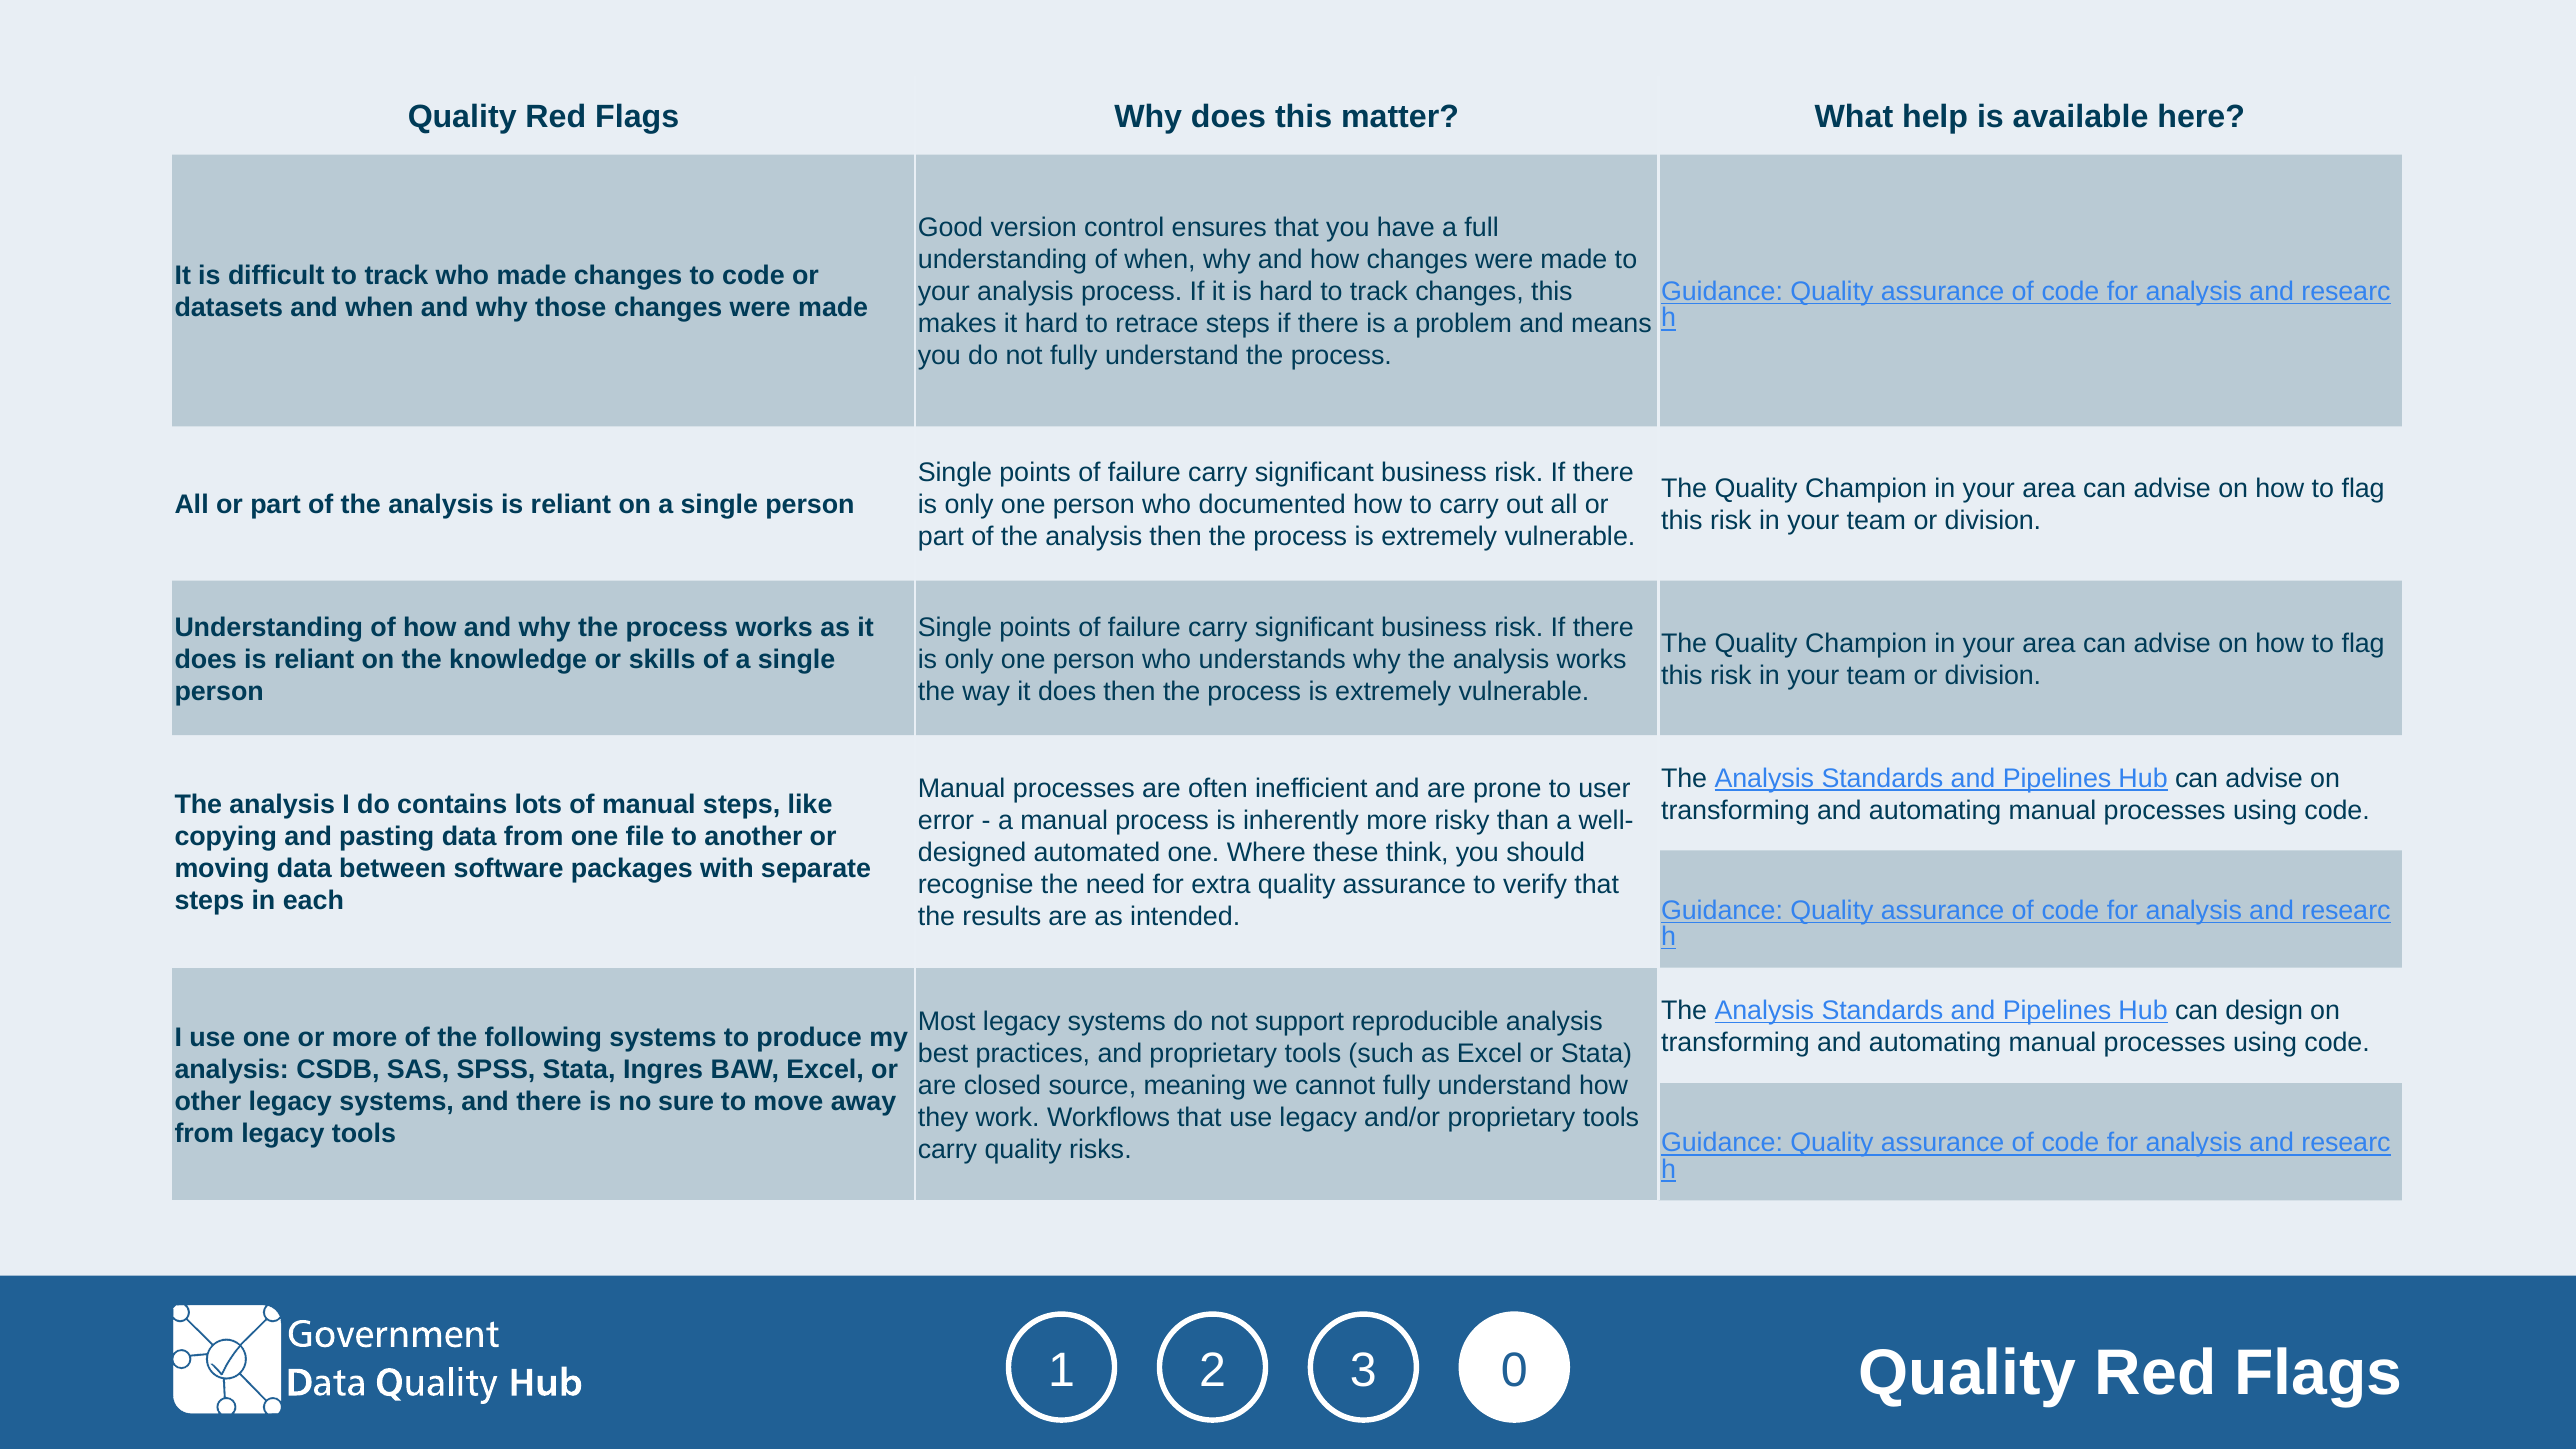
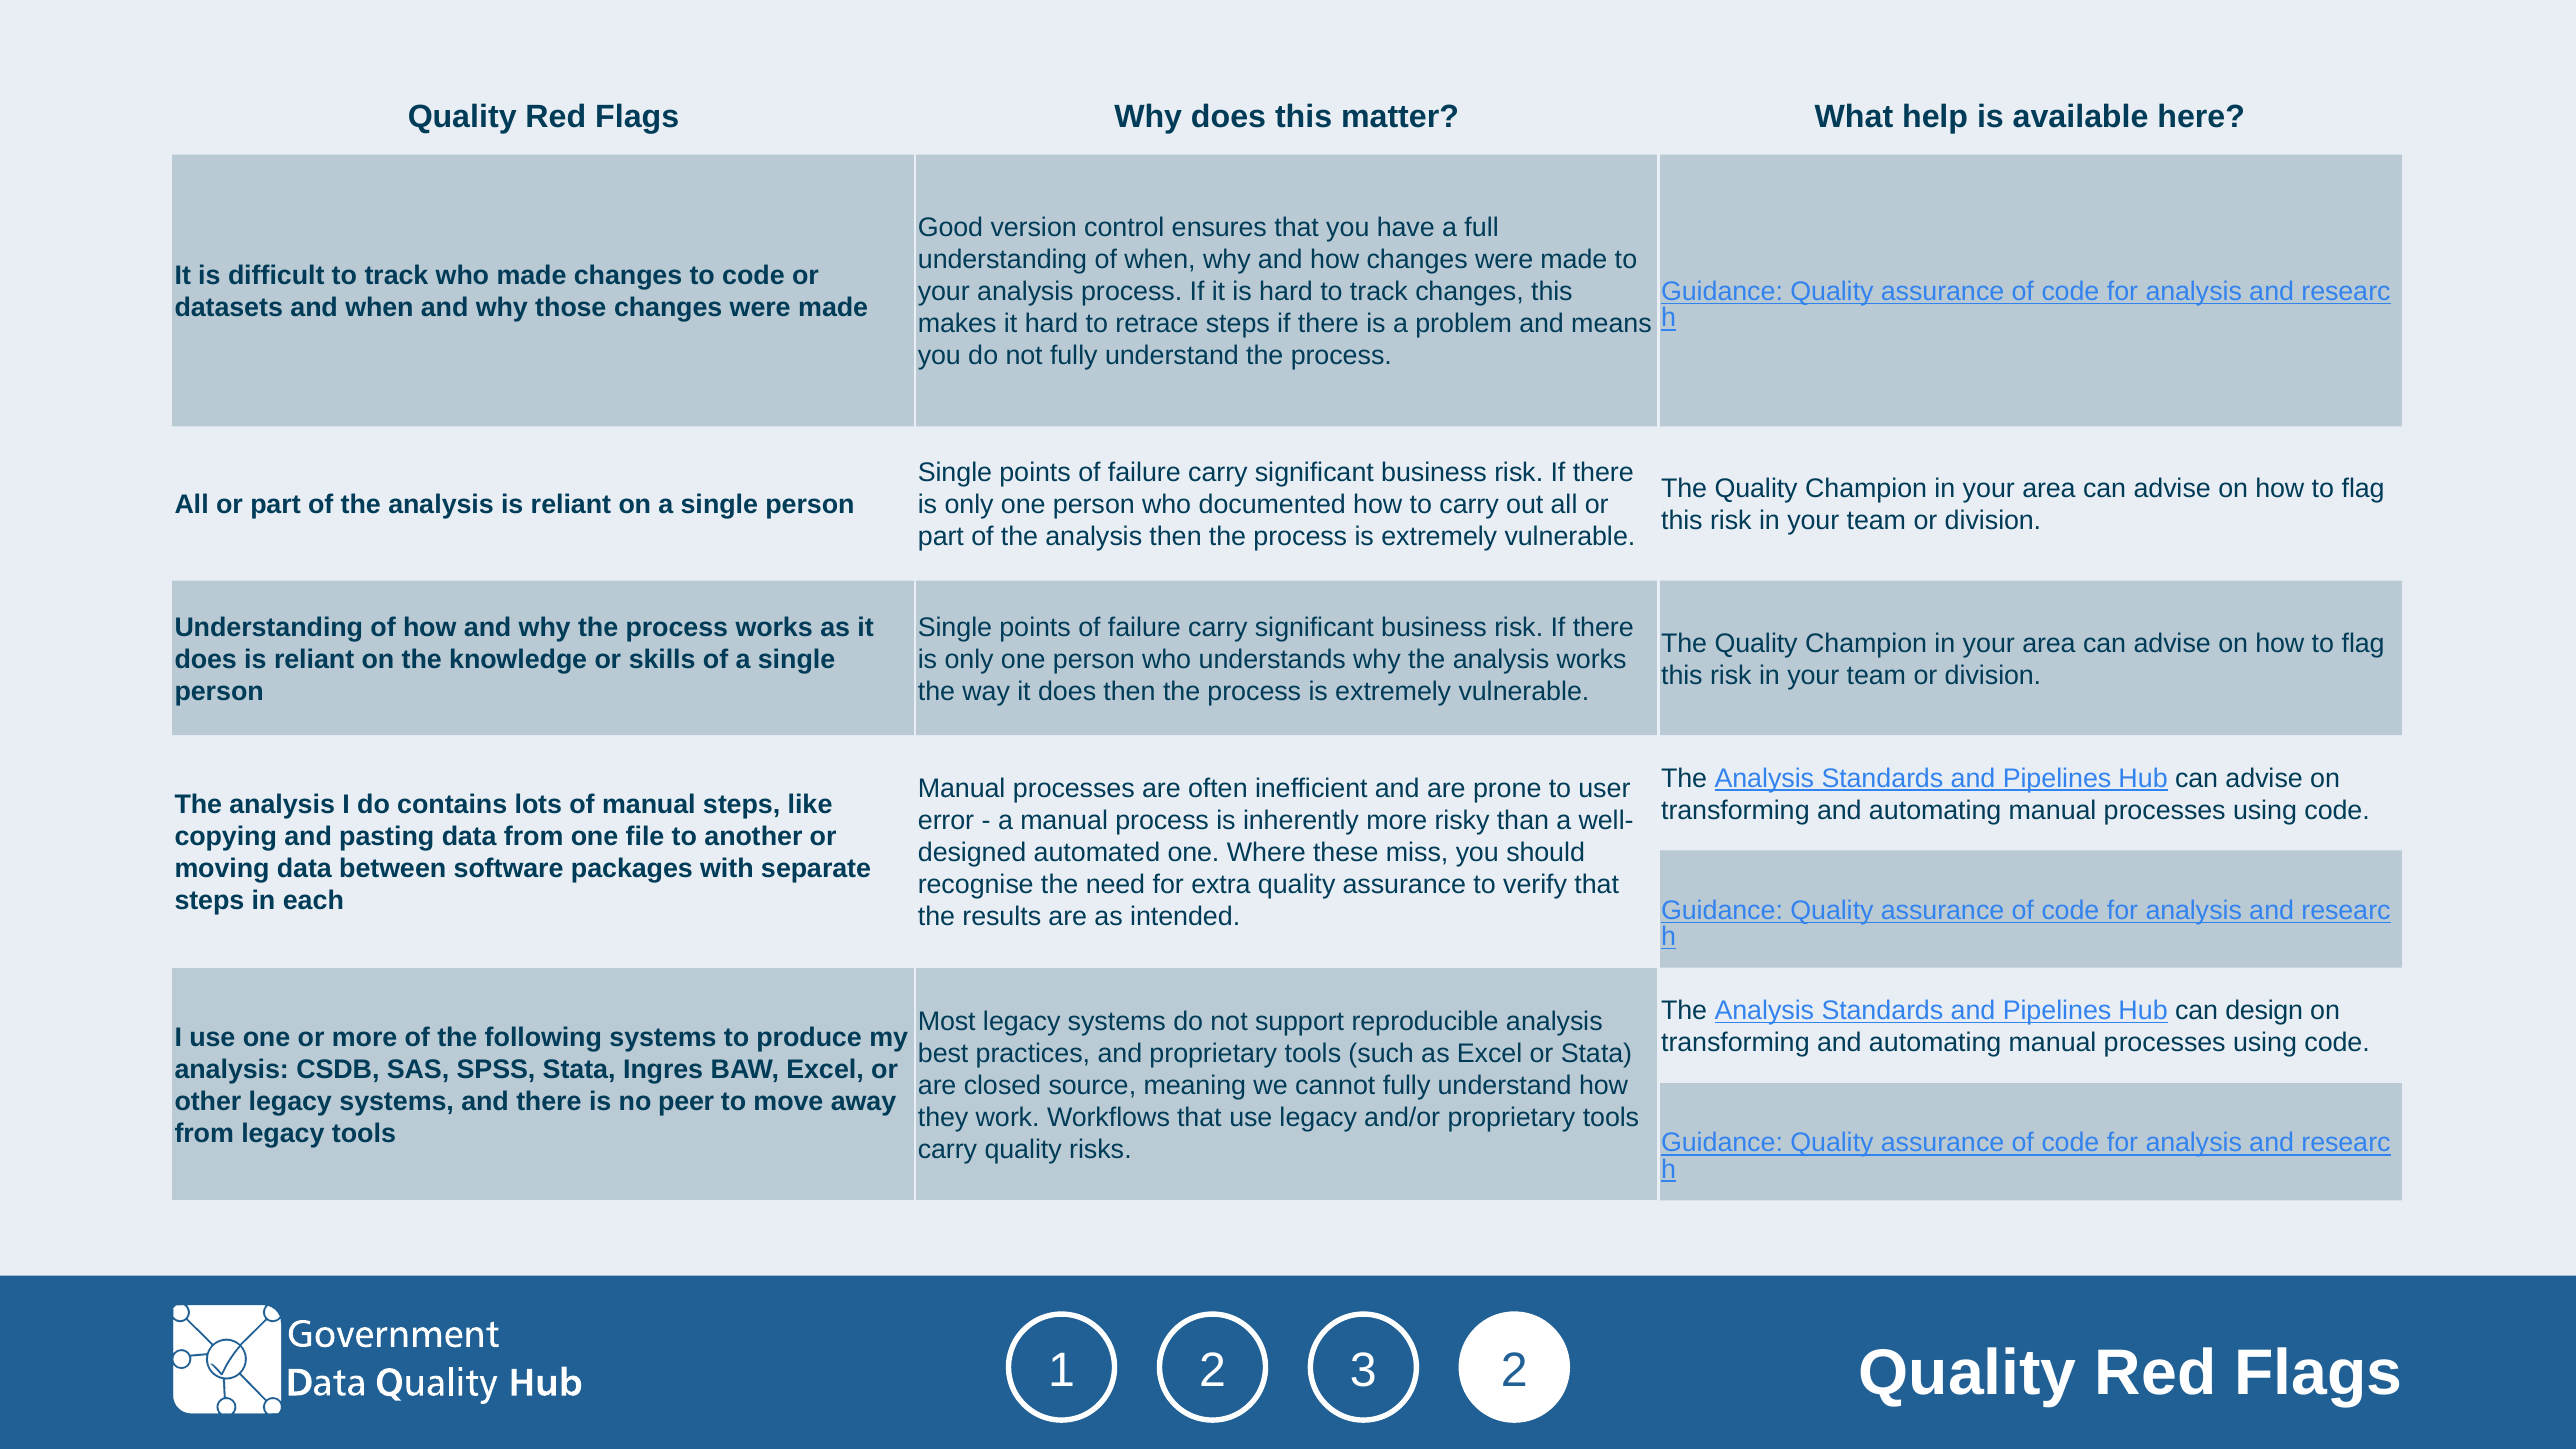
think: think -> miss
sure: sure -> peer
3 0: 0 -> 2
